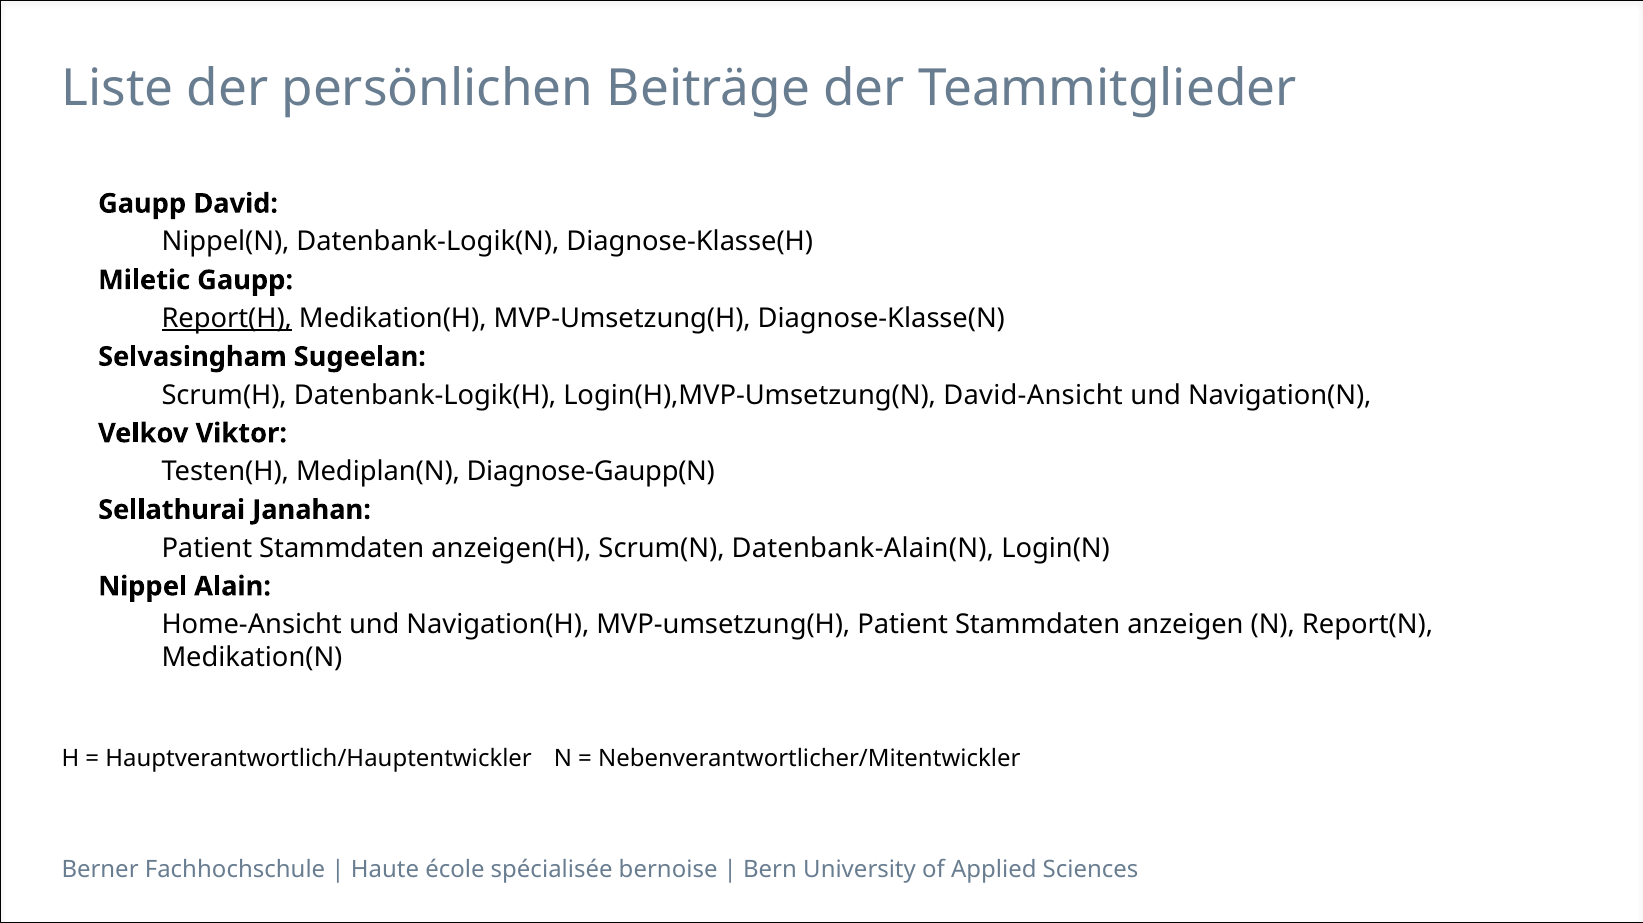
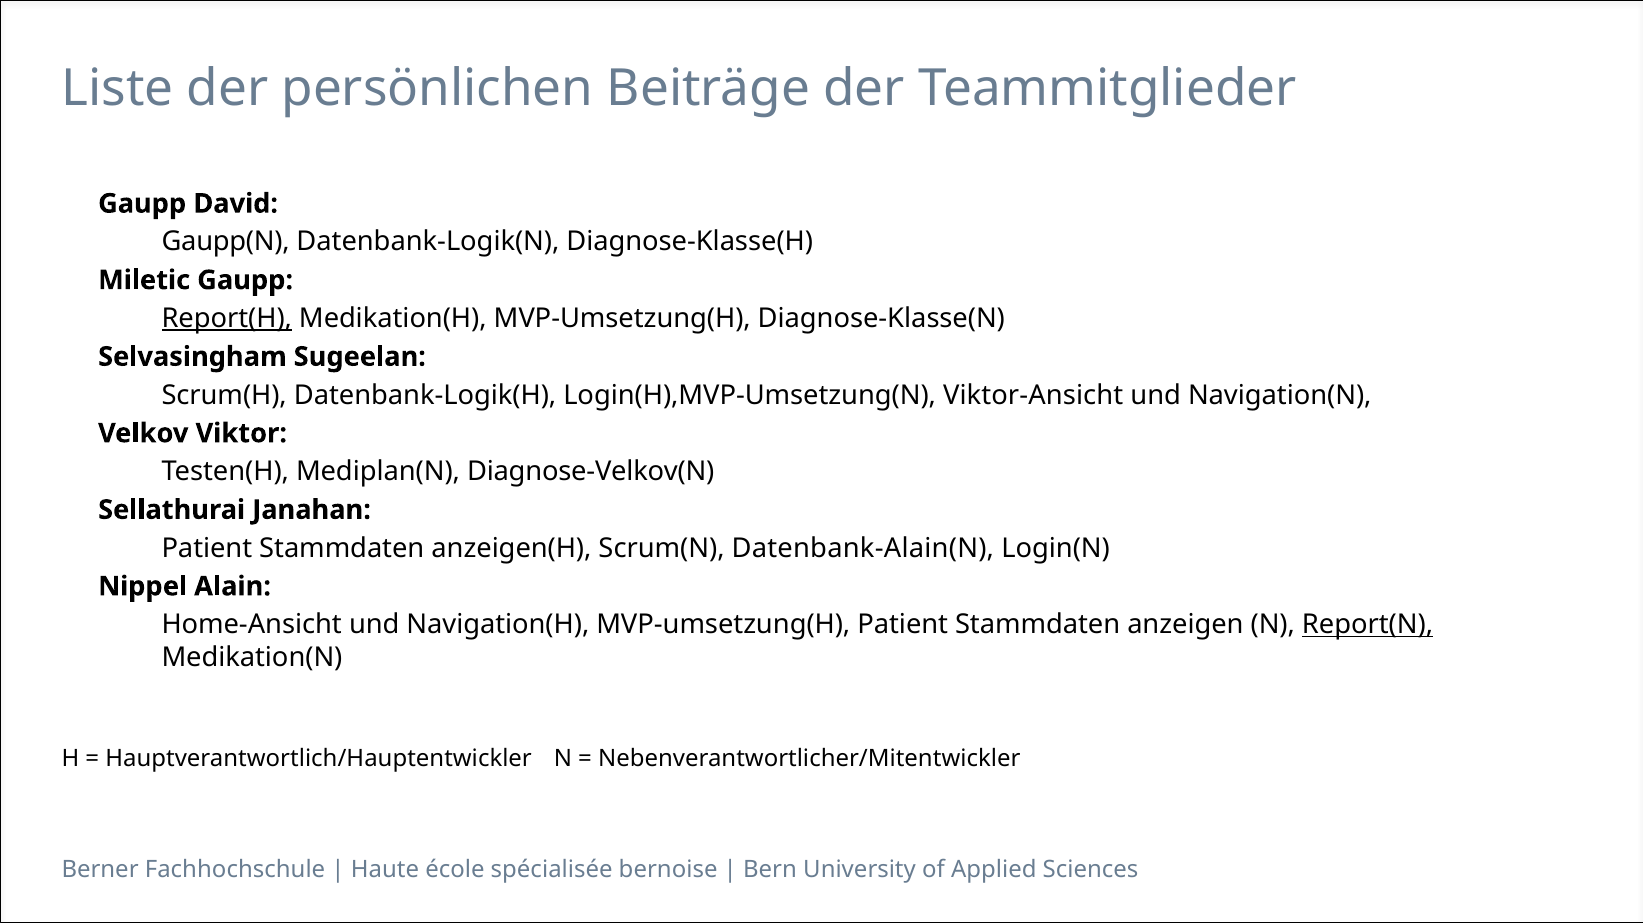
Nippel(N: Nippel(N -> Gaupp(N
David-Ansicht: David-Ansicht -> Viktor-Ansicht
Diagnose-Gaupp(N: Diagnose-Gaupp(N -> Diagnose-Velkov(N
Report(N underline: none -> present
